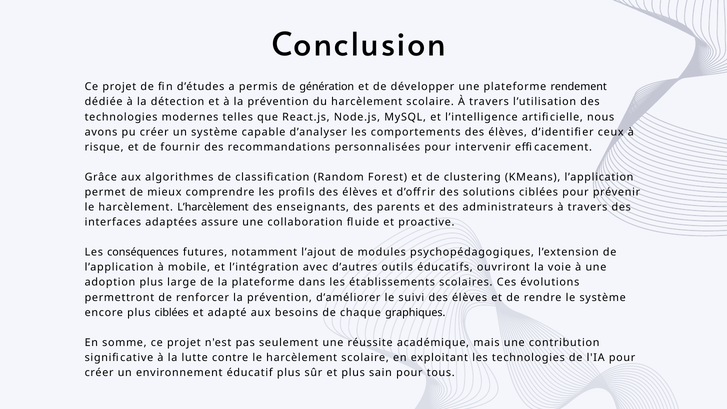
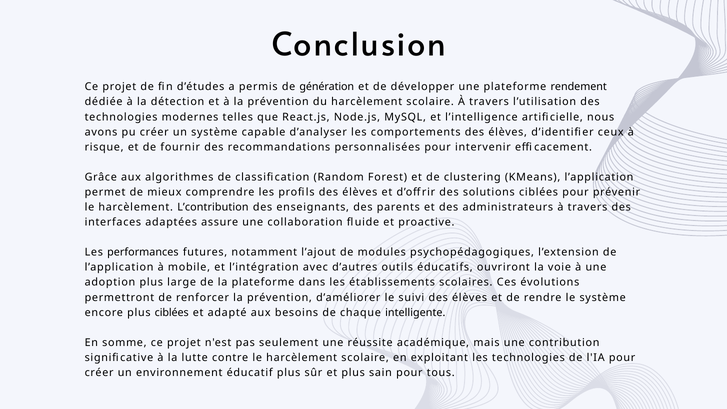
L’harcèlement: L’harcèlement -> L’contribution
conséquences: conséquences -> performances
graphiques: graphiques -> intelligente
